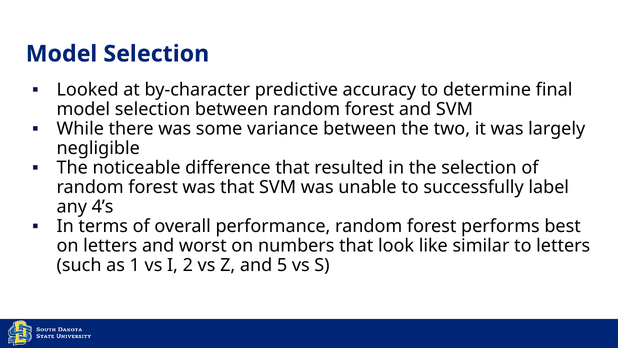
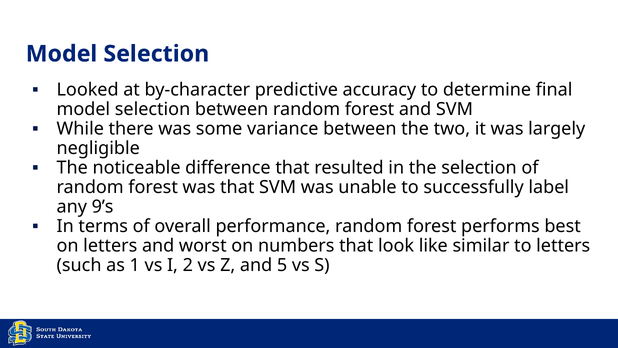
4’s: 4’s -> 9’s
